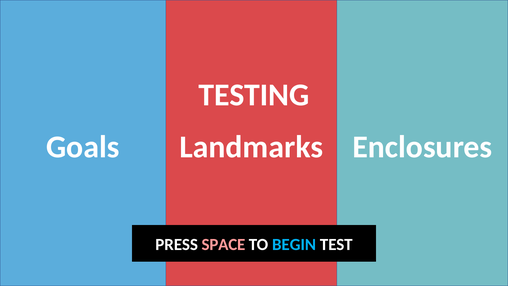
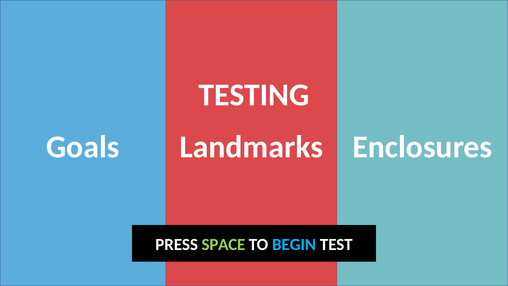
SPACE colour: pink -> light green
